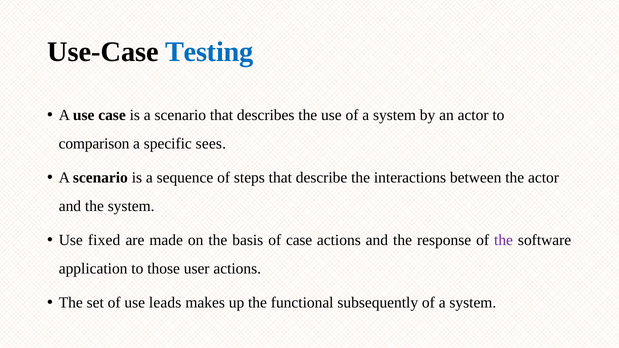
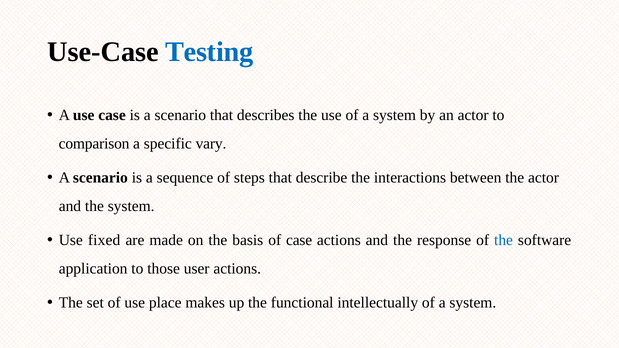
sees: sees -> vary
the at (504, 240) colour: purple -> blue
leads: leads -> place
subsequently: subsequently -> intellectually
